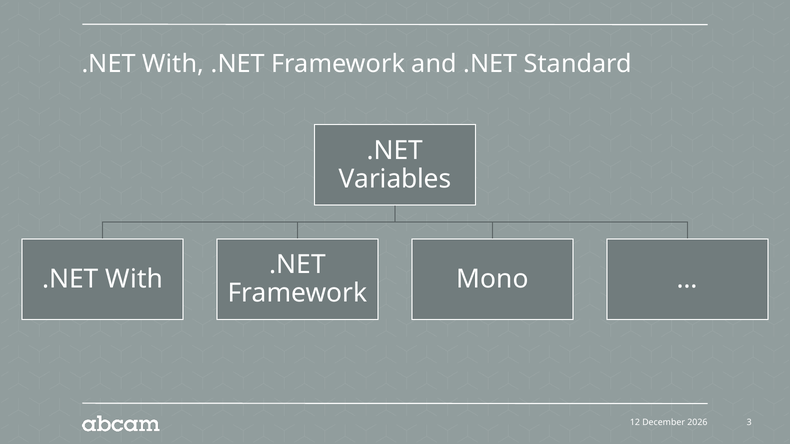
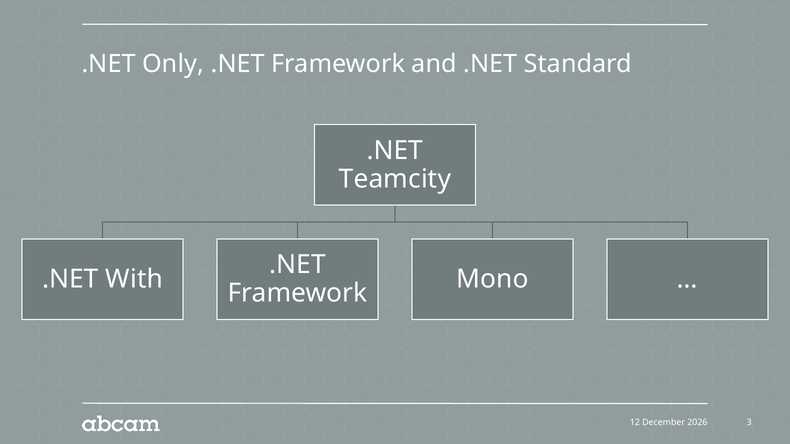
With at (173, 64): With -> Only
Variables: Variables -> Teamcity
